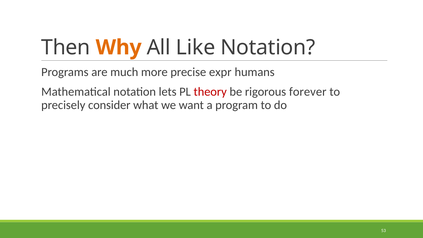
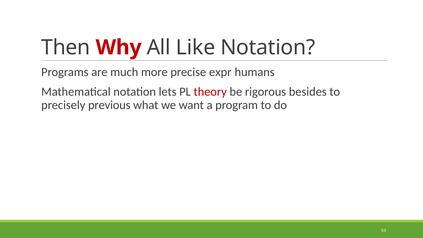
Why colour: orange -> red
forever: forever -> besides
consider: consider -> previous
